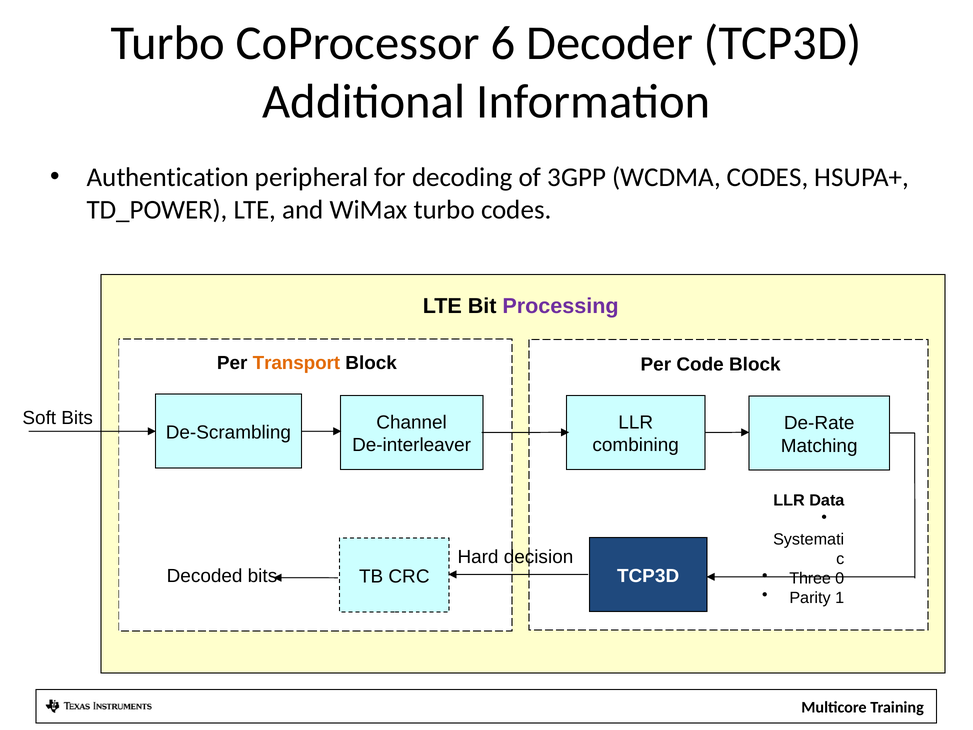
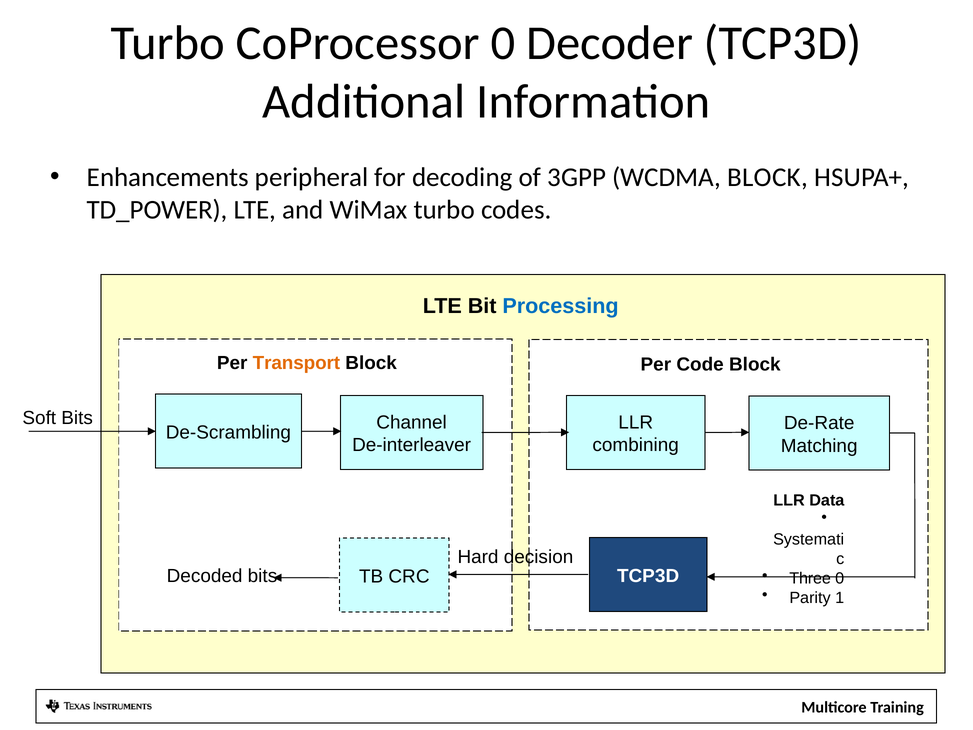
CoProcessor 6: 6 -> 0
Authentication: Authentication -> Enhancements
WCDMA CODES: CODES -> BLOCK
Processing colour: purple -> blue
